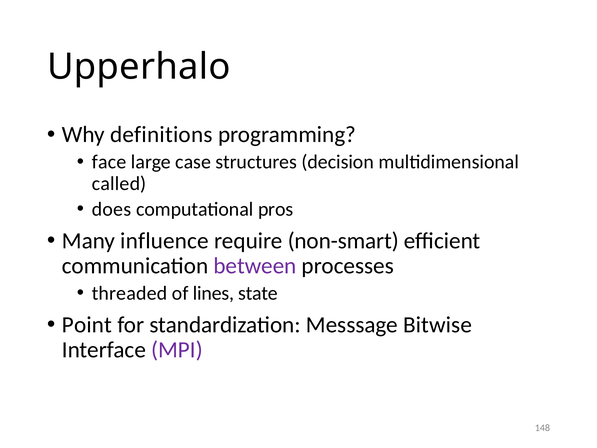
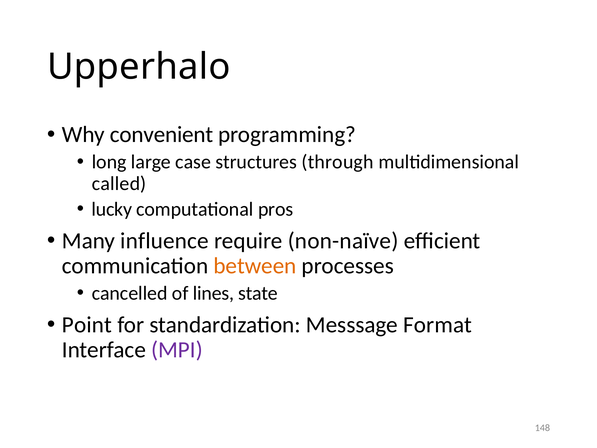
definitions: definitions -> convenient
face: face -> long
decision: decision -> through
does: does -> lucky
non-smart: non-smart -> non-naïve
between colour: purple -> orange
threaded: threaded -> cancelled
Bitwise: Bitwise -> Format
